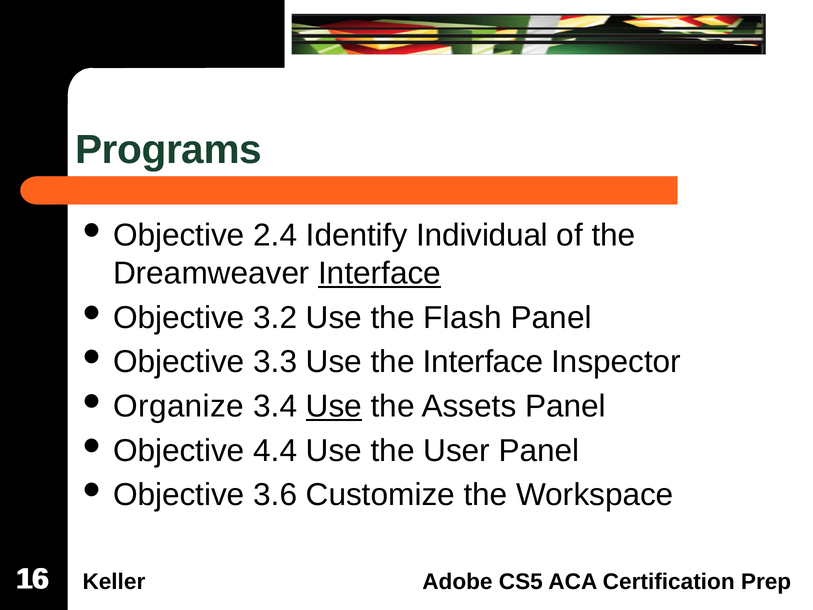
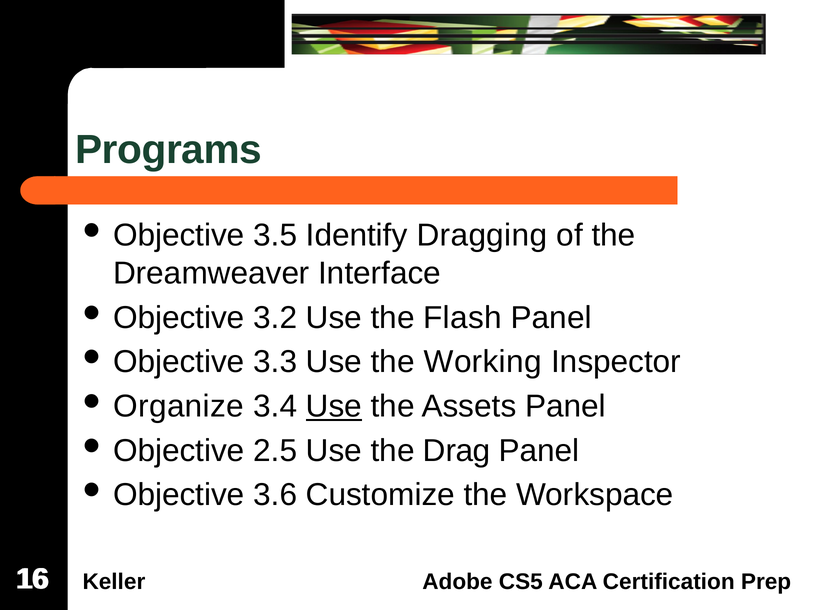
2.4: 2.4 -> 3.5
Individual: Individual -> Dragging
Interface at (380, 273) underline: present -> none
the Interface: Interface -> Working
4.4: 4.4 -> 2.5
User: User -> Drag
